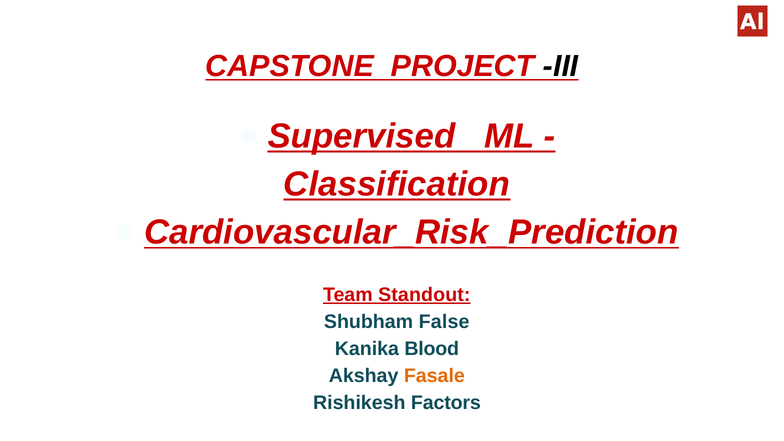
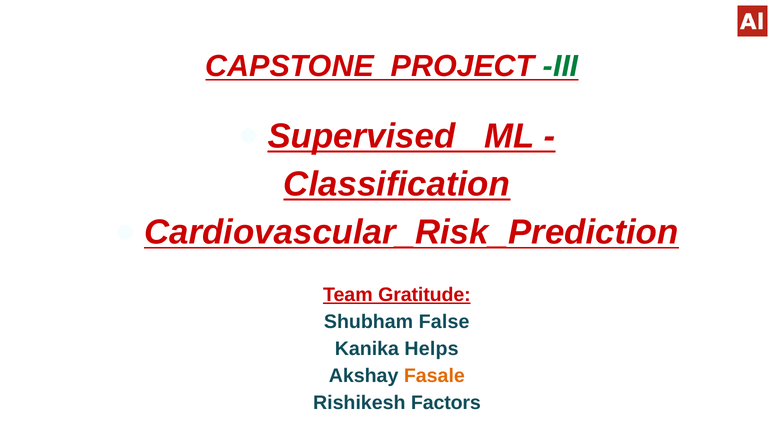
III colour: black -> green
Standout: Standout -> Gratitude
Blood: Blood -> Helps
